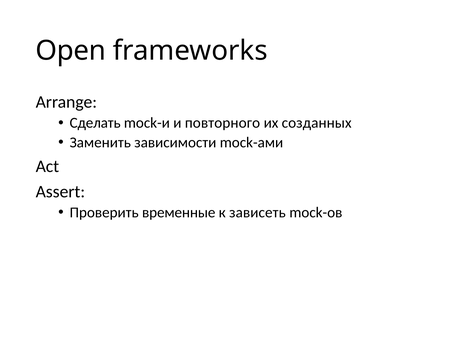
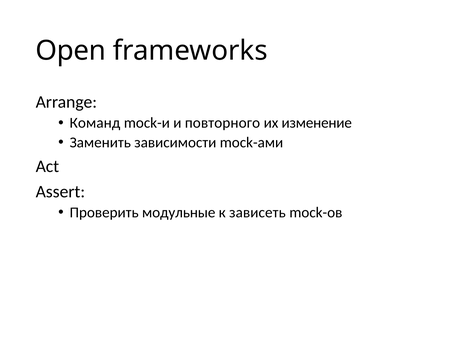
Сделать: Сделать -> Команд
созданных: созданных -> изменение
временные: временные -> модульные
